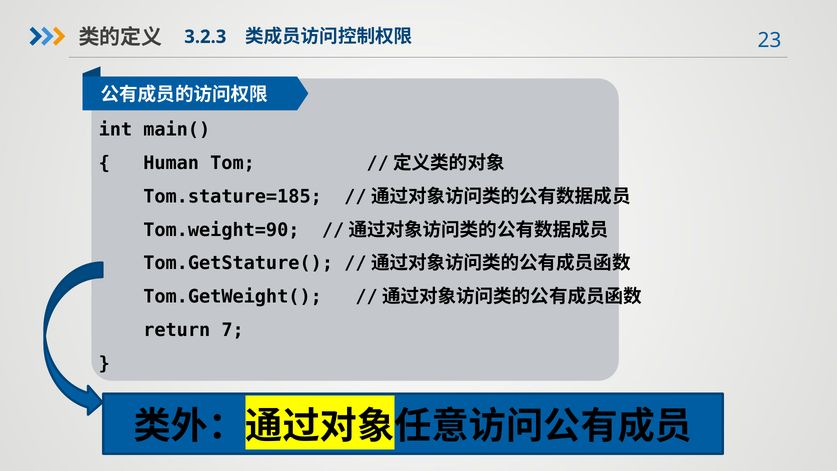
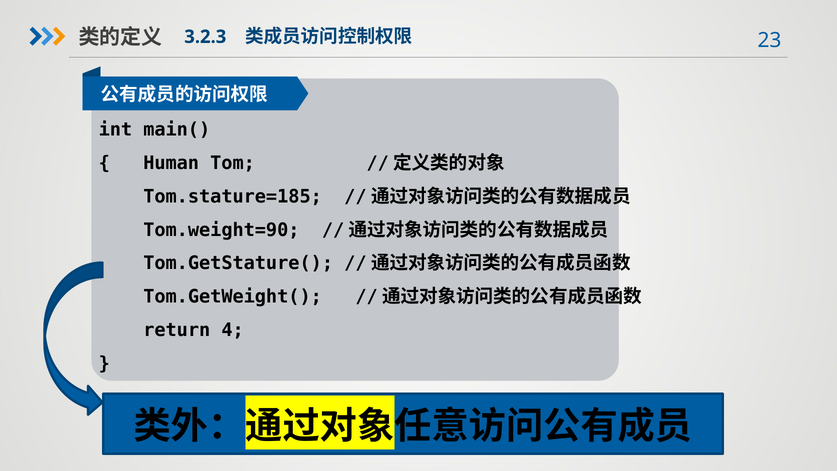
7: 7 -> 4
